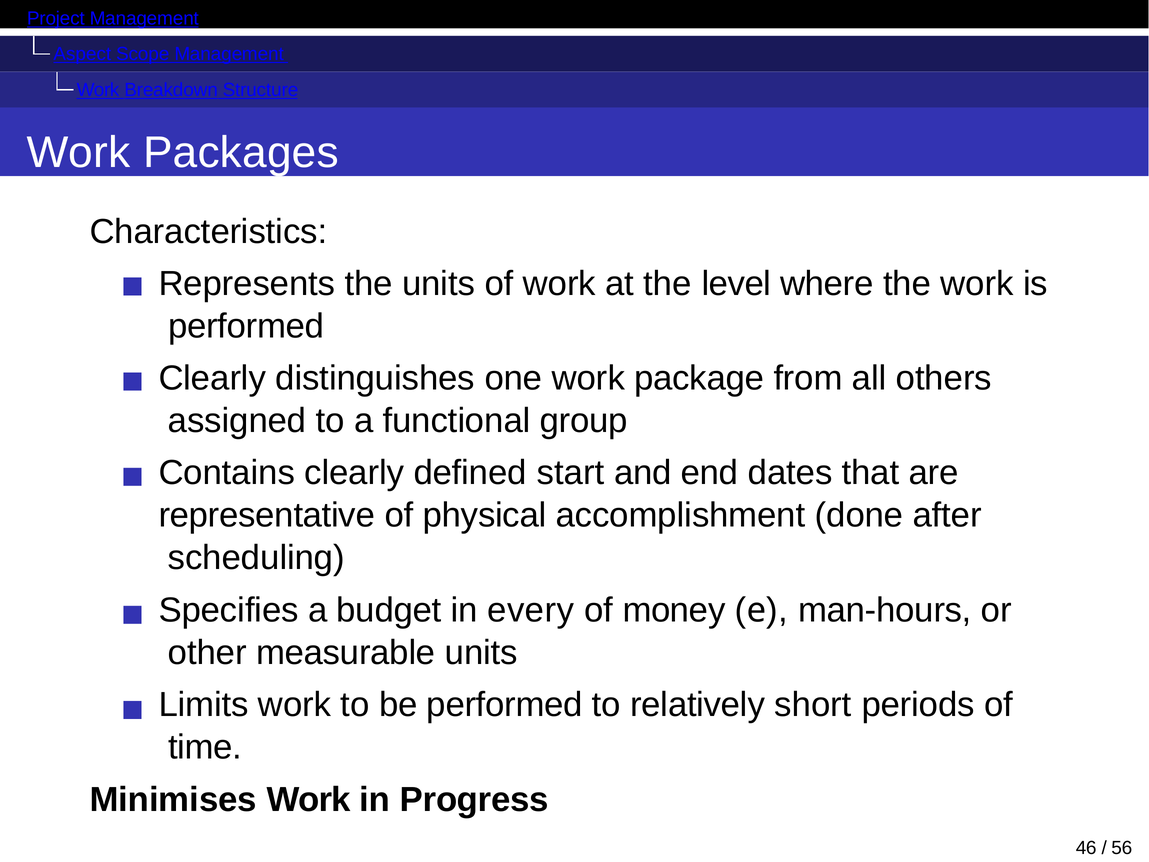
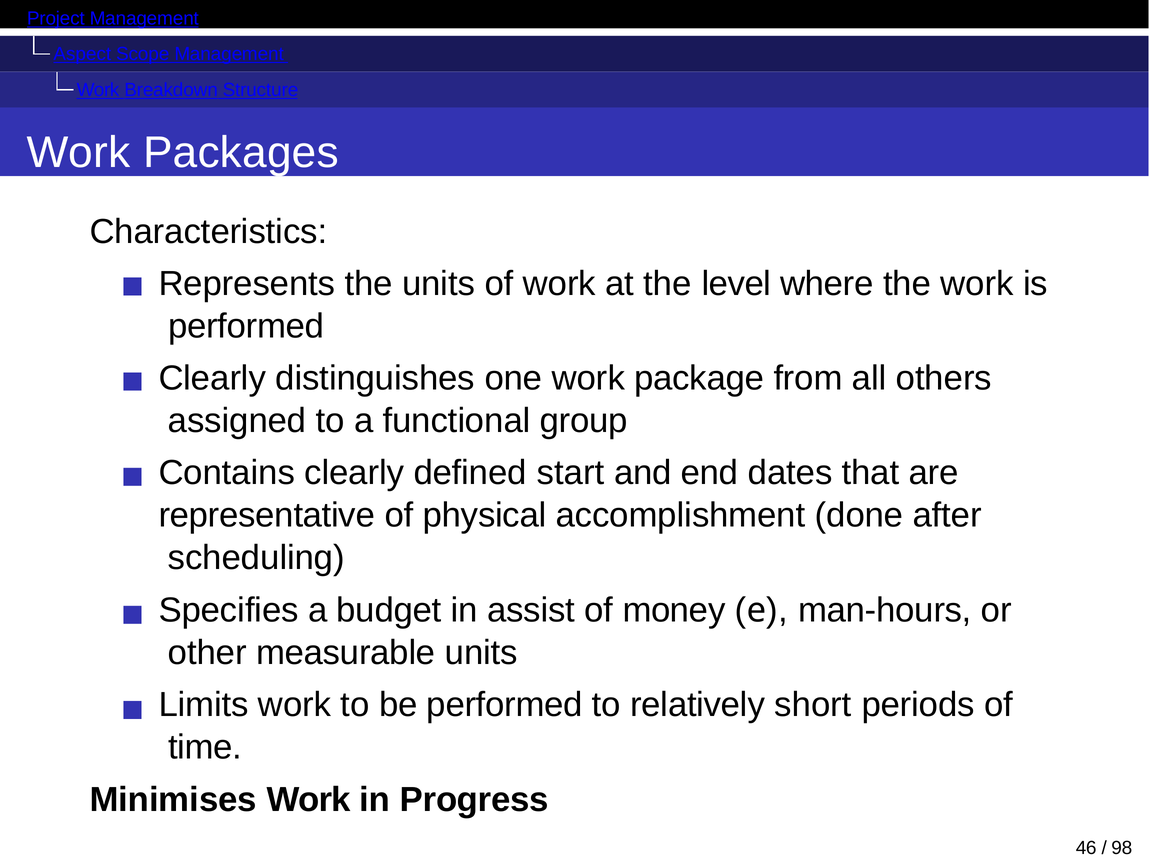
every: every -> assist
56: 56 -> 98
